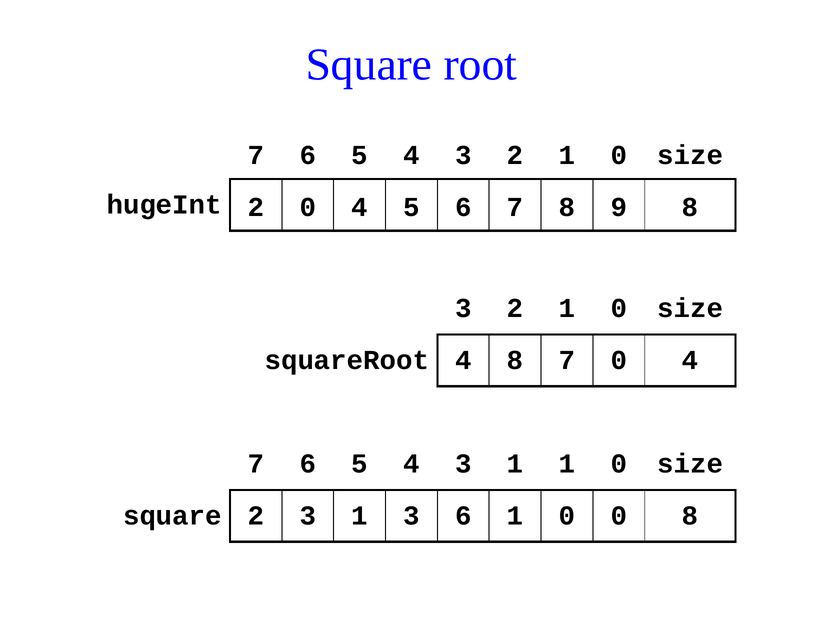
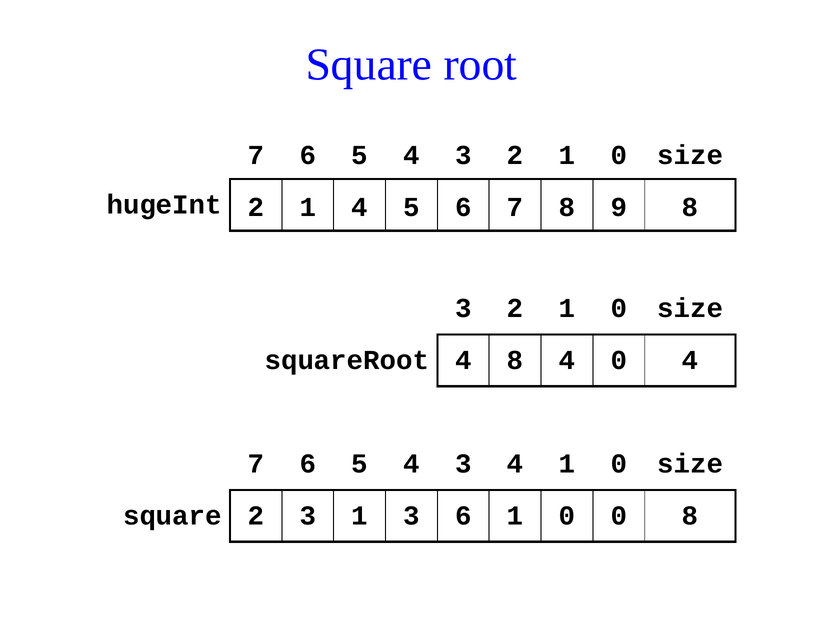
hugeInt 2 0: 0 -> 1
8 7: 7 -> 4
4 3 1: 1 -> 4
